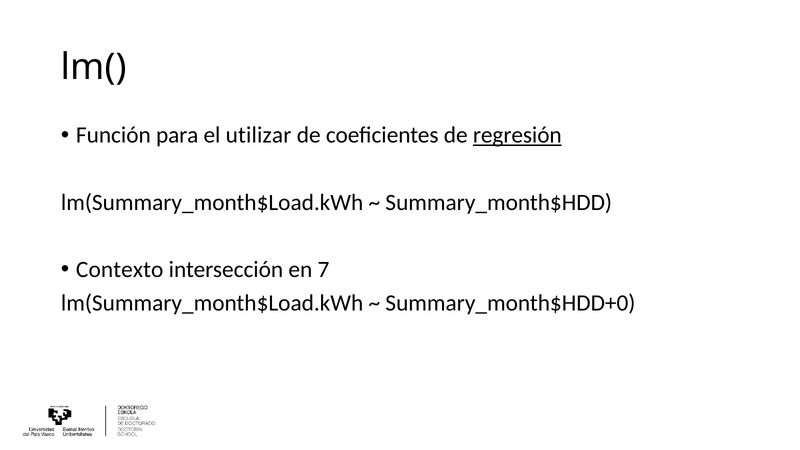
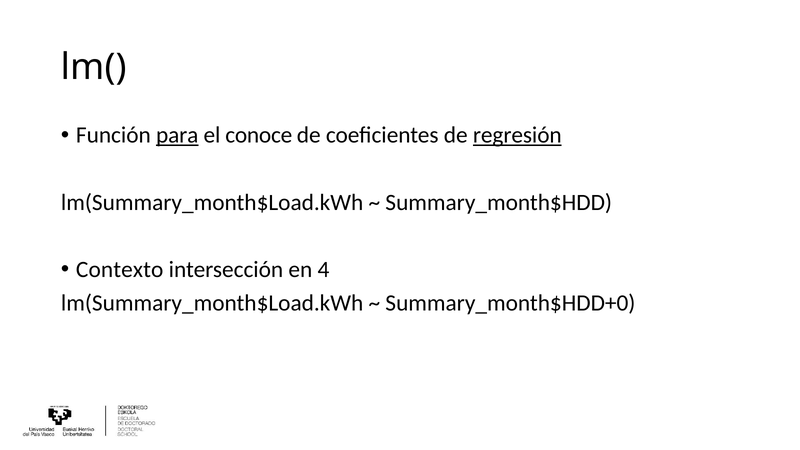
para underline: none -> present
utilizar: utilizar -> conoce
7: 7 -> 4
